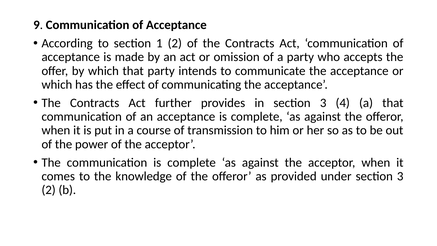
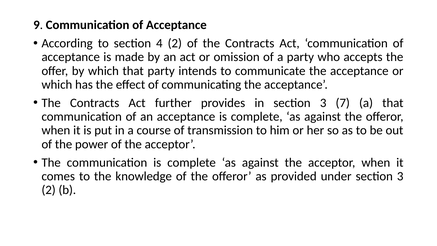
1: 1 -> 4
4: 4 -> 7
